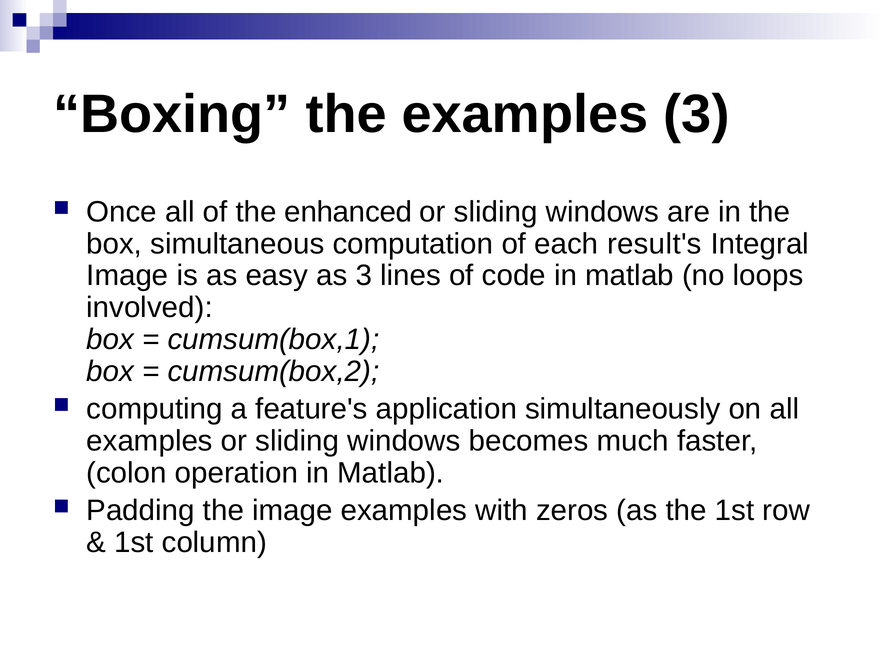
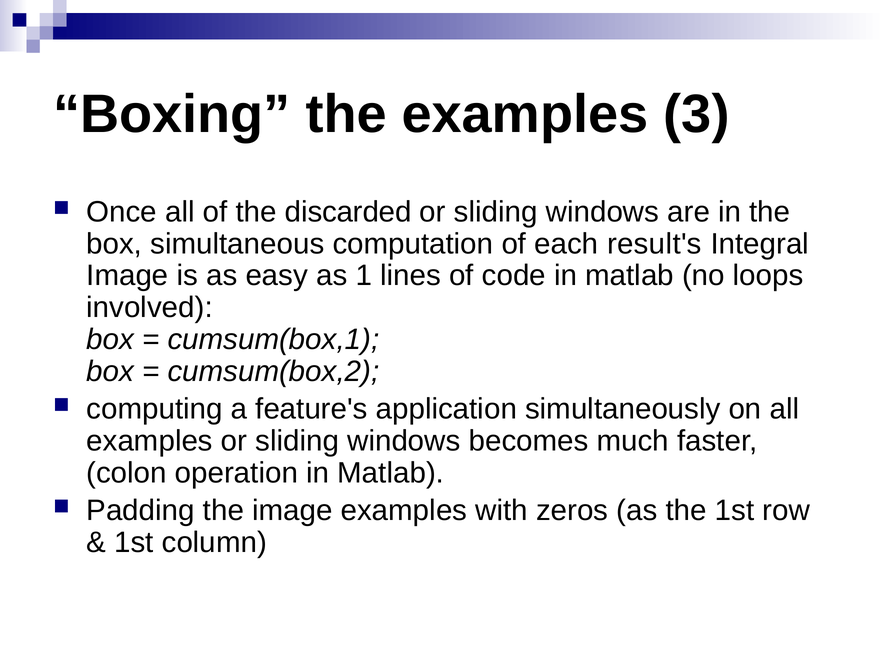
enhanced: enhanced -> discarded
as 3: 3 -> 1
